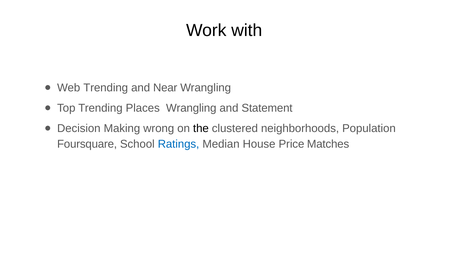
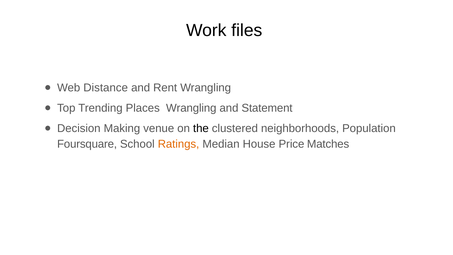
with: with -> files
Web Trending: Trending -> Distance
Near: Near -> Rent
wrong: wrong -> venue
Ratings colour: blue -> orange
